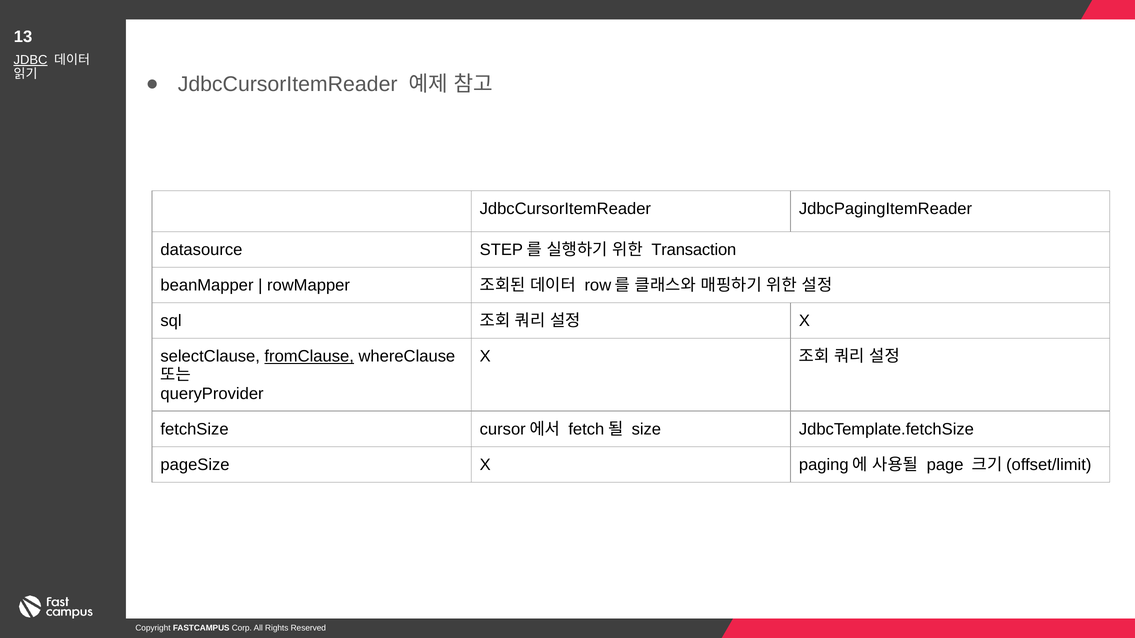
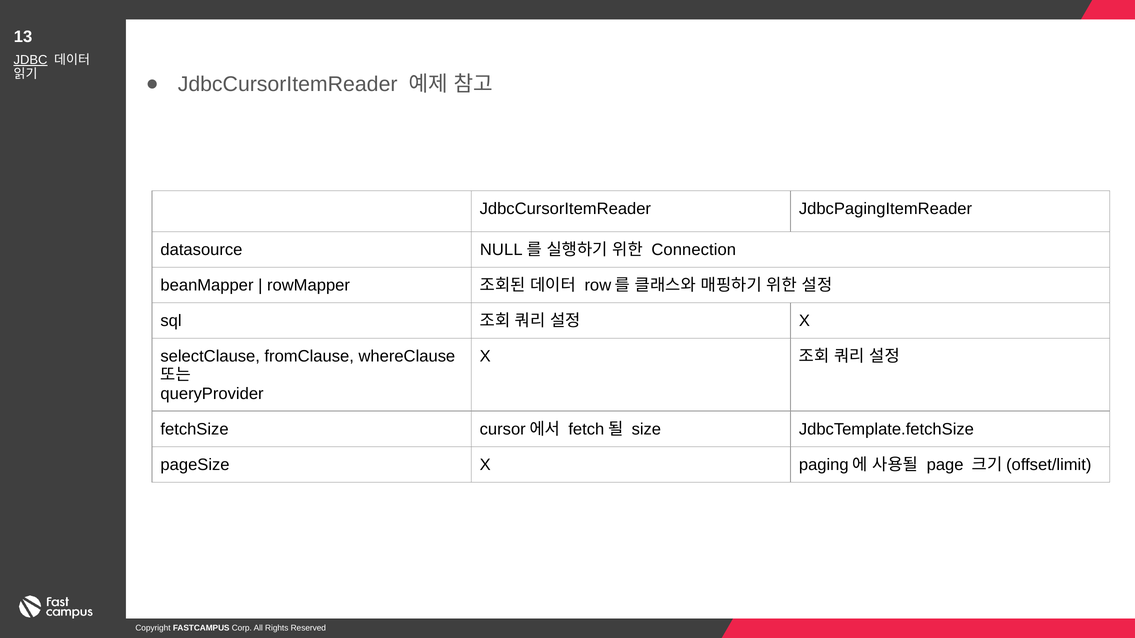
STEP: STEP -> NULL
Transaction: Transaction -> Connection
fromClause underline: present -> none
